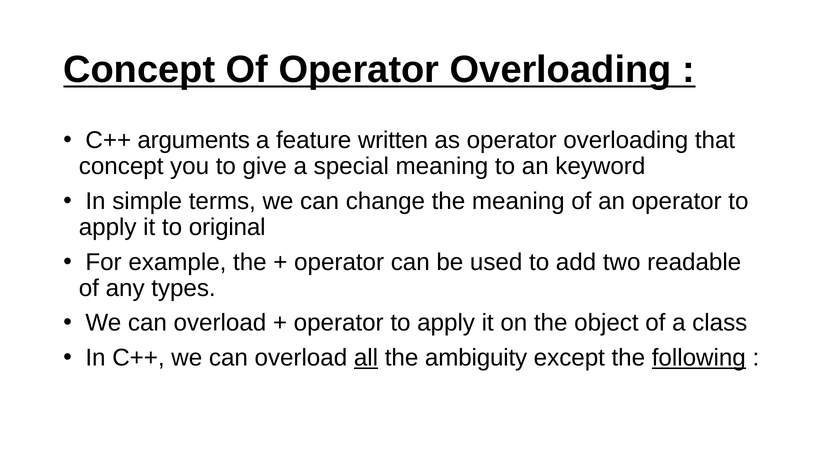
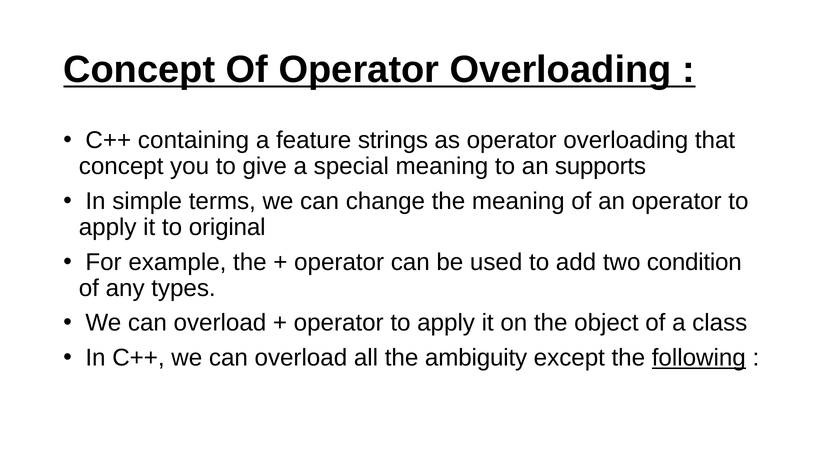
arguments: arguments -> containing
written: written -> strings
keyword: keyword -> supports
readable: readable -> condition
all underline: present -> none
